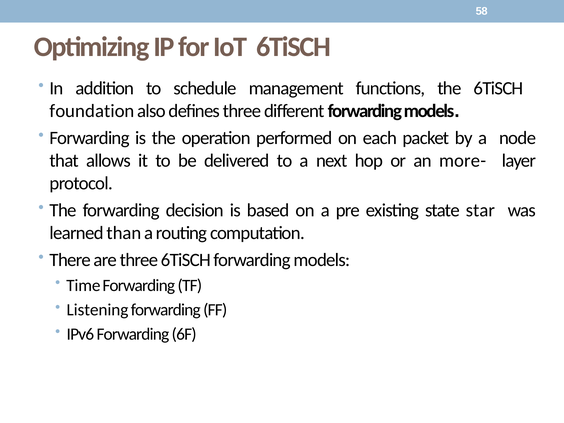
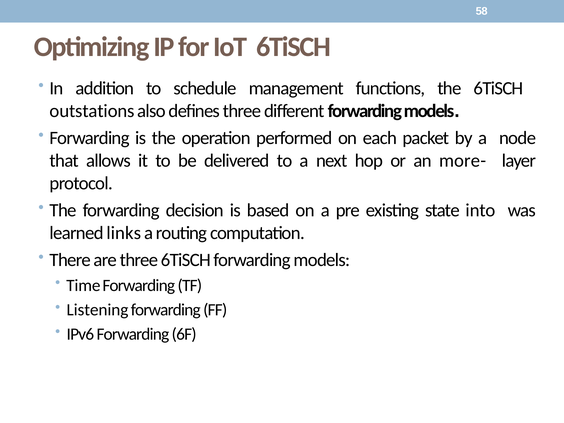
foundation: foundation -> outstations
star: star -> into
than: than -> links
